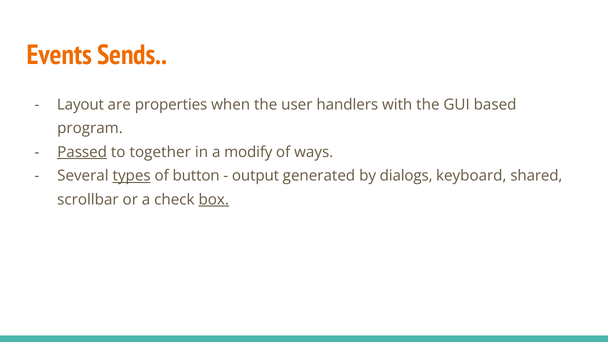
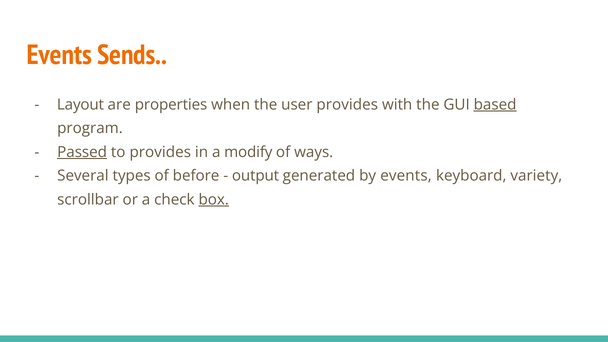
user handlers: handlers -> provides
based underline: none -> present
to together: together -> provides
types underline: present -> none
button: button -> before
by dialogs: dialogs -> events
shared: shared -> variety
